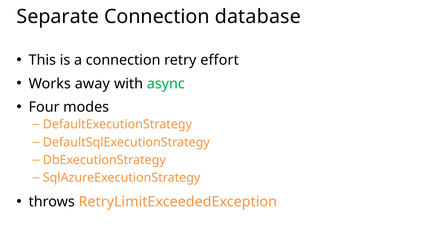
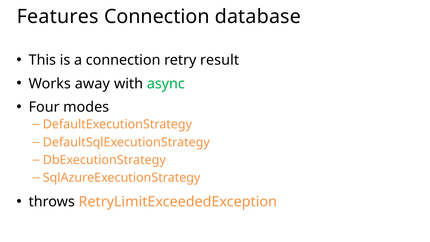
Separate: Separate -> Features
effort: effort -> result
